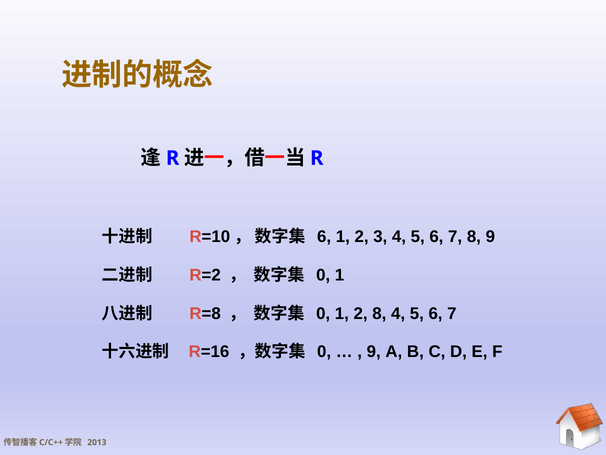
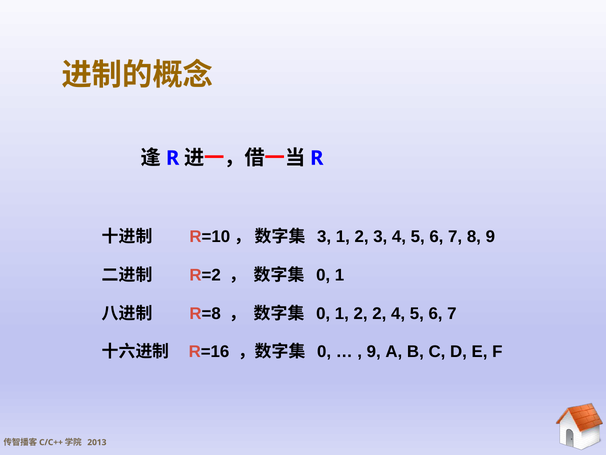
6 at (324, 236): 6 -> 3
2 8: 8 -> 2
